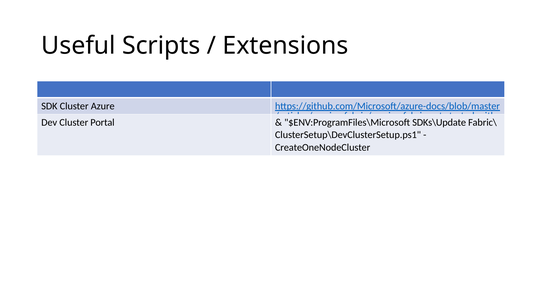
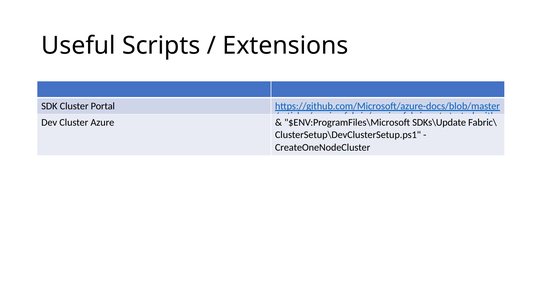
Azure: Azure -> Portal
Portal: Portal -> Azure
